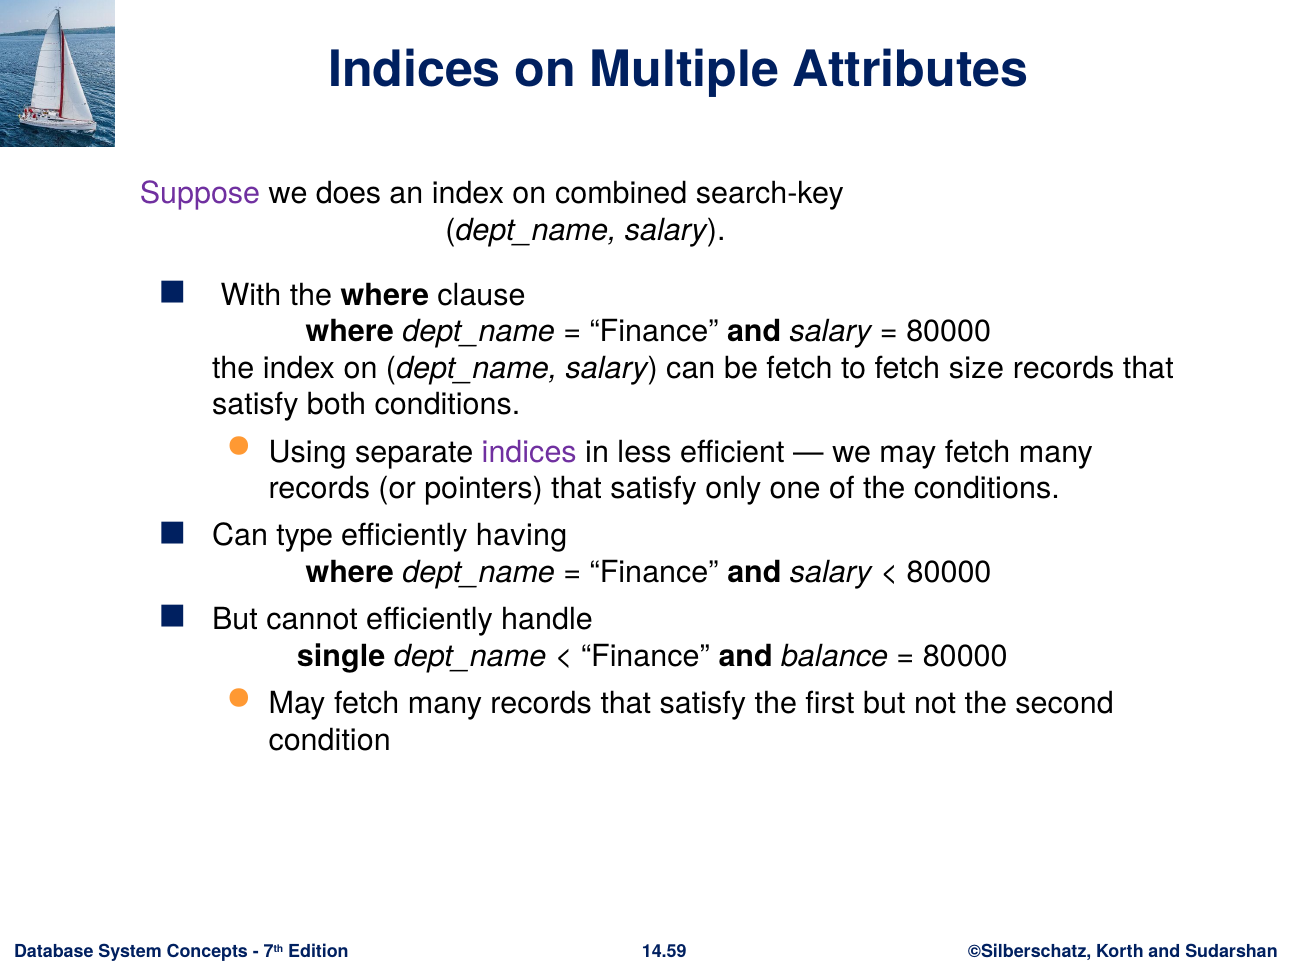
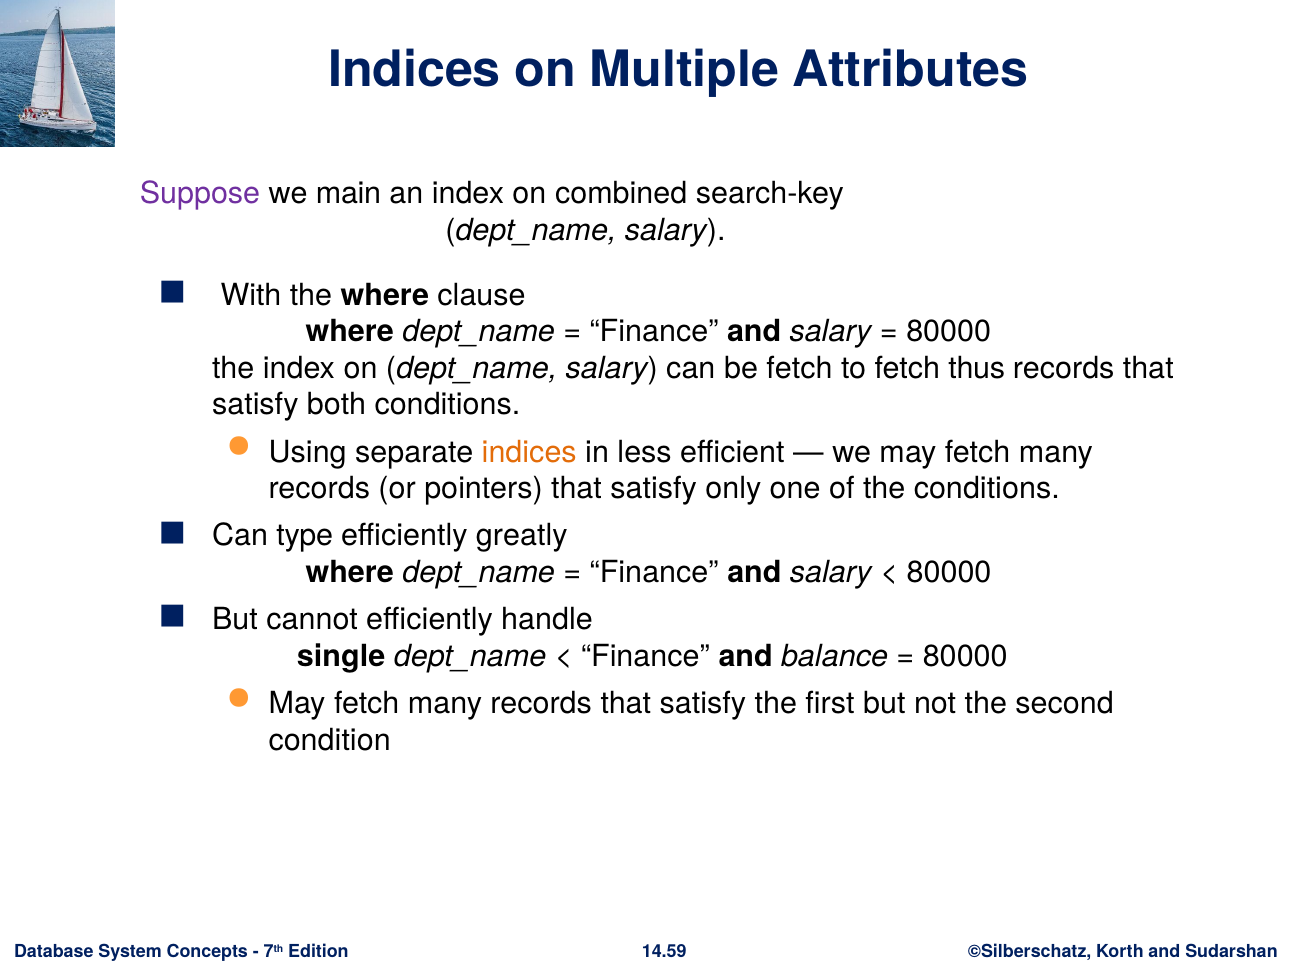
does: does -> main
size: size -> thus
indices at (529, 452) colour: purple -> orange
having: having -> greatly
